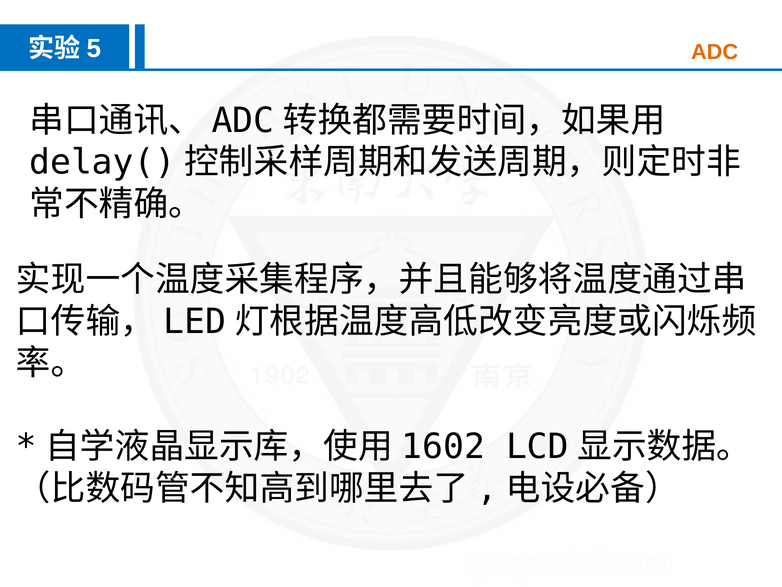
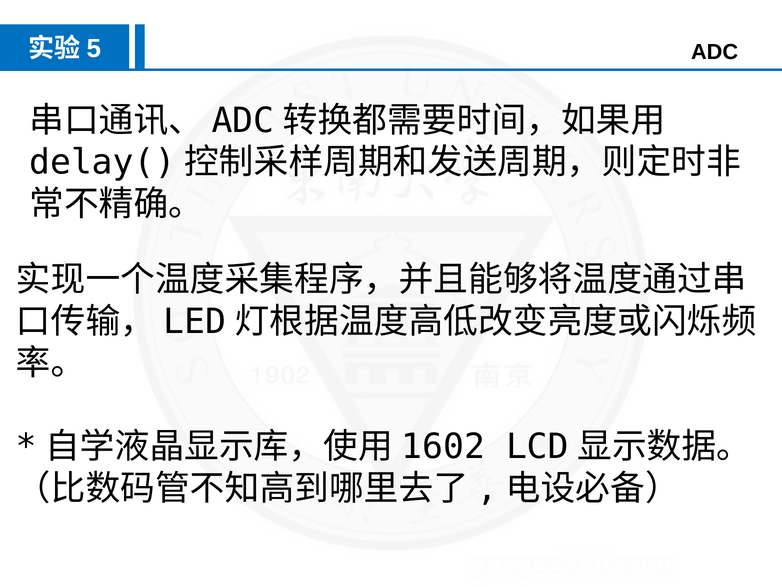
ADC colour: orange -> black
